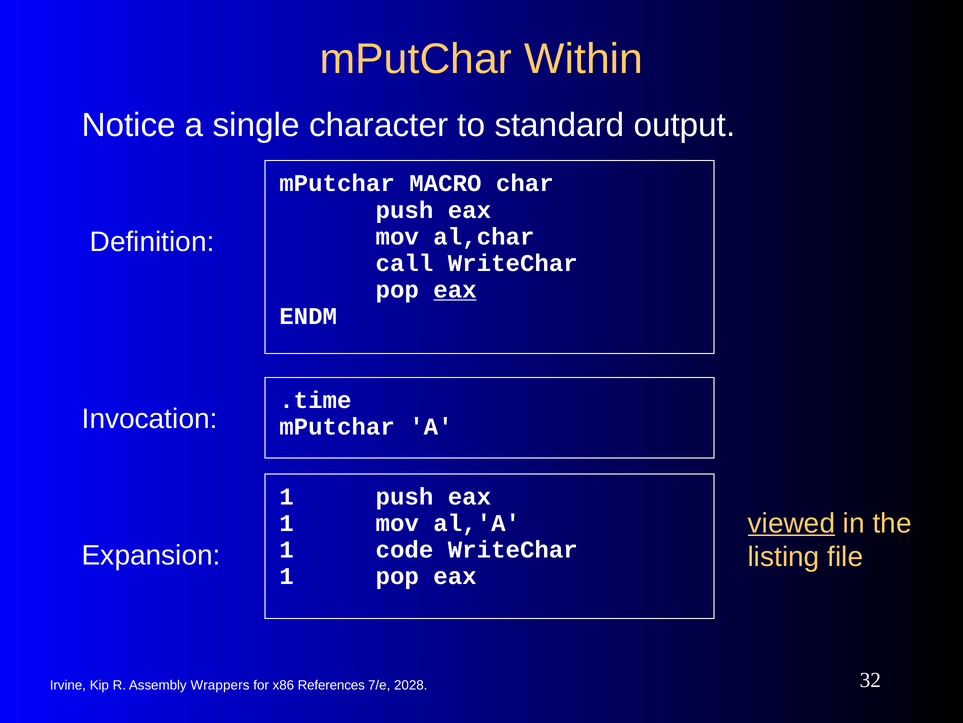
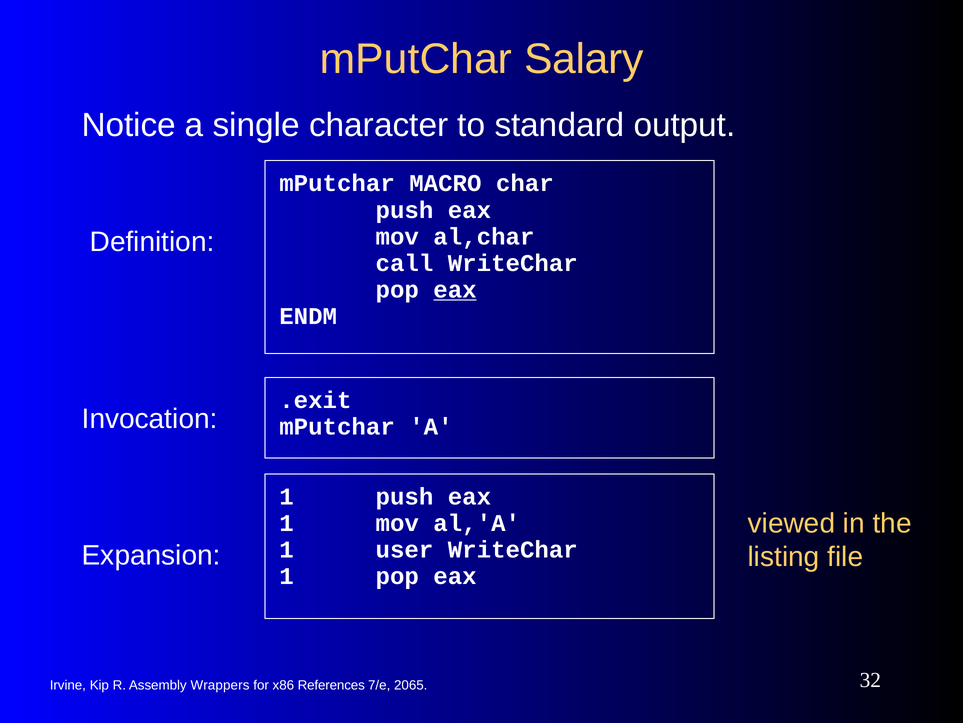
Within: Within -> Salary
.time: .time -> .exit
viewed underline: present -> none
code: code -> user
2028: 2028 -> 2065
